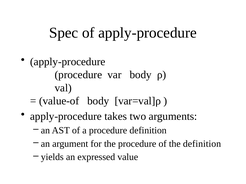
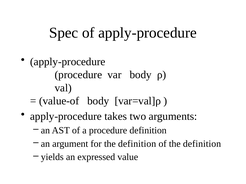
for the procedure: procedure -> definition
